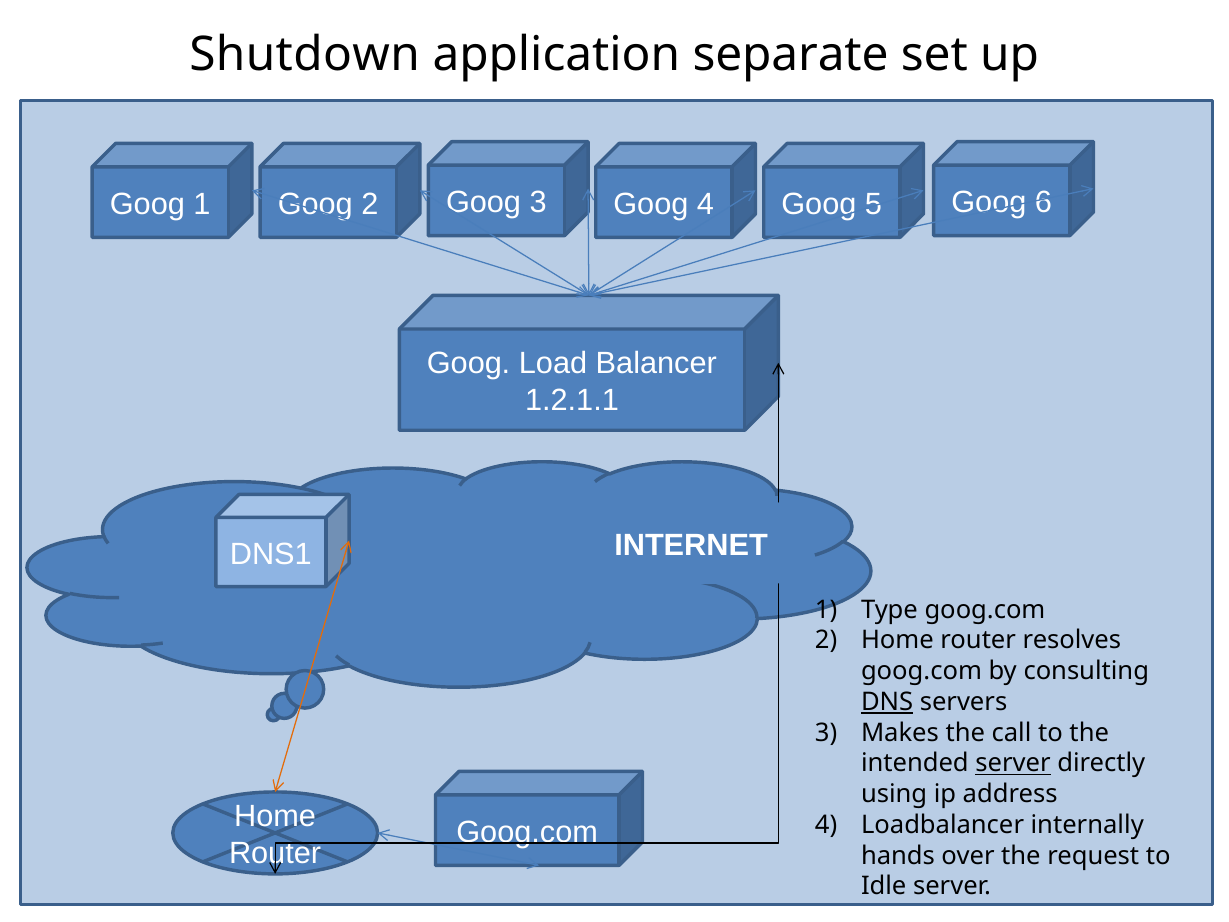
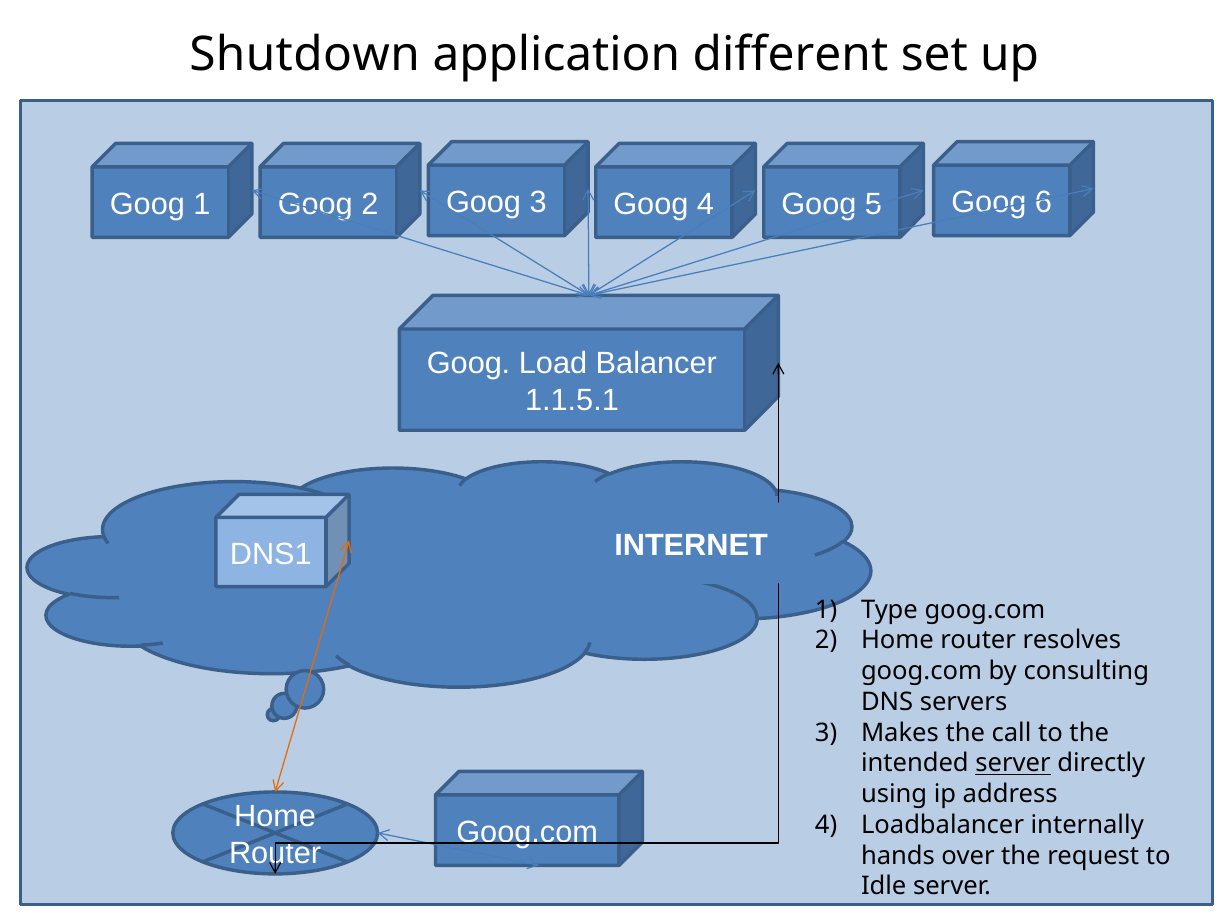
separate: separate -> different
1.2.1.1: 1.2.1.1 -> 1.1.5.1
DNS underline: present -> none
